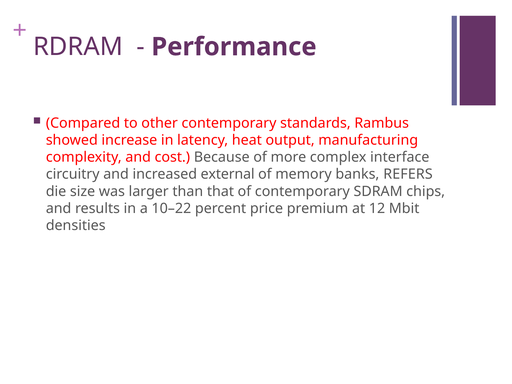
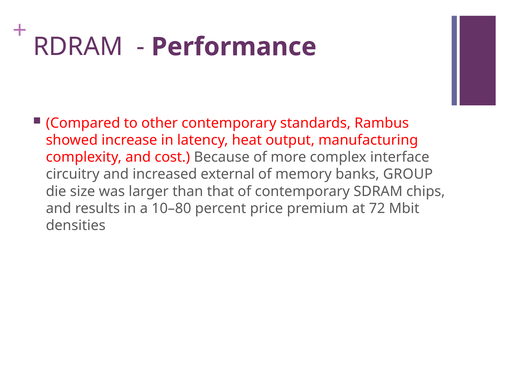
REFERS: REFERS -> GROUP
10–22: 10–22 -> 10–80
12: 12 -> 72
